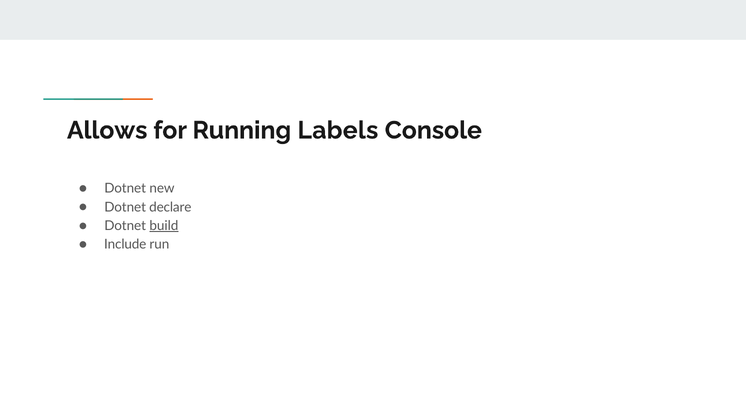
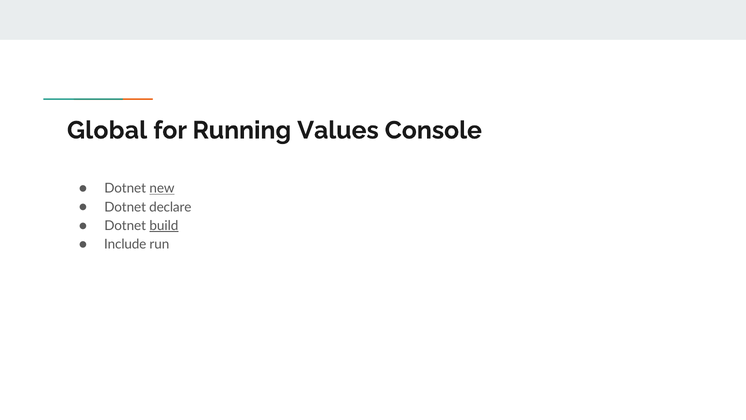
Allows: Allows -> Global
Labels: Labels -> Values
new underline: none -> present
